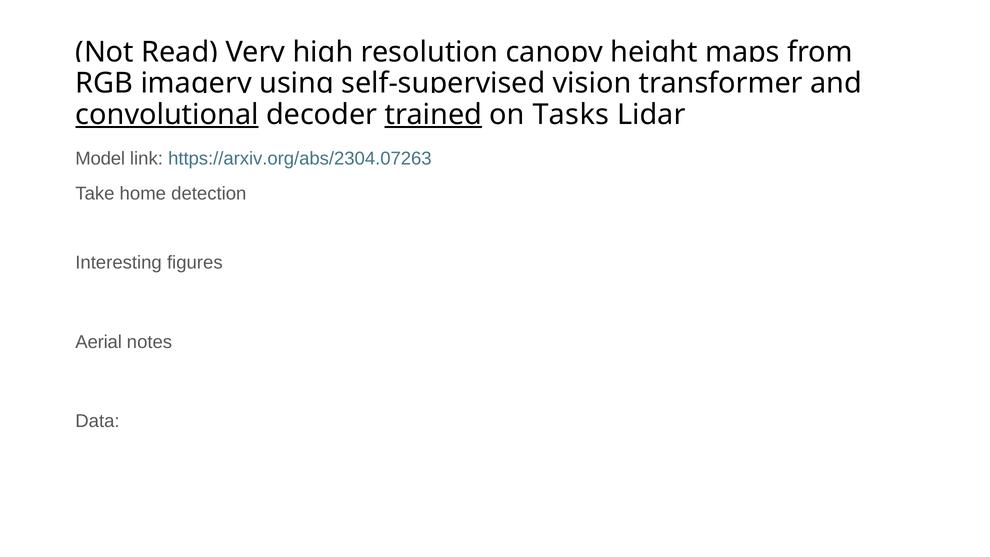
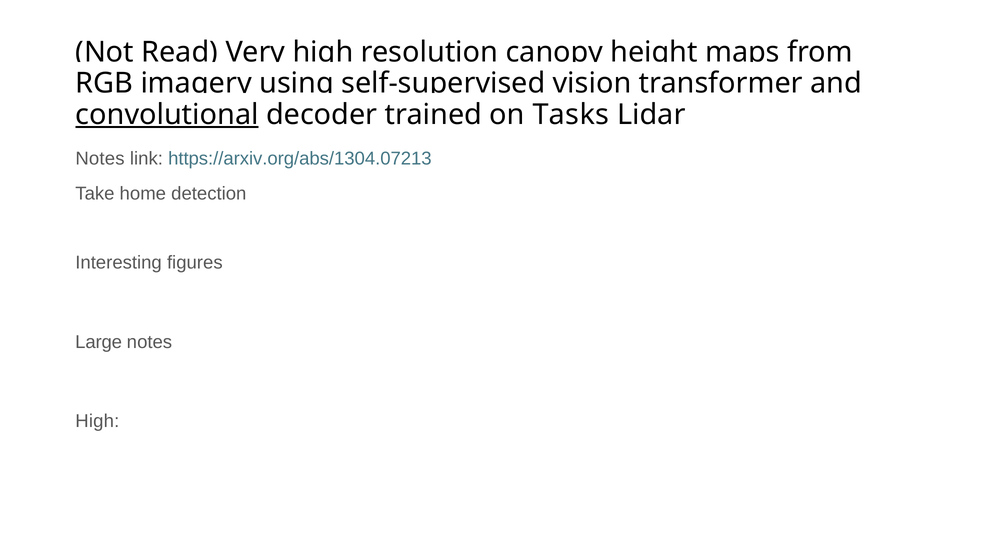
trained underline: present -> none
Model at (100, 159): Model -> Notes
https://arxiv.org/abs/2304.07263: https://arxiv.org/abs/2304.07263 -> https://arxiv.org/abs/1304.07213
Aerial: Aerial -> Large
Data at (97, 421): Data -> High
